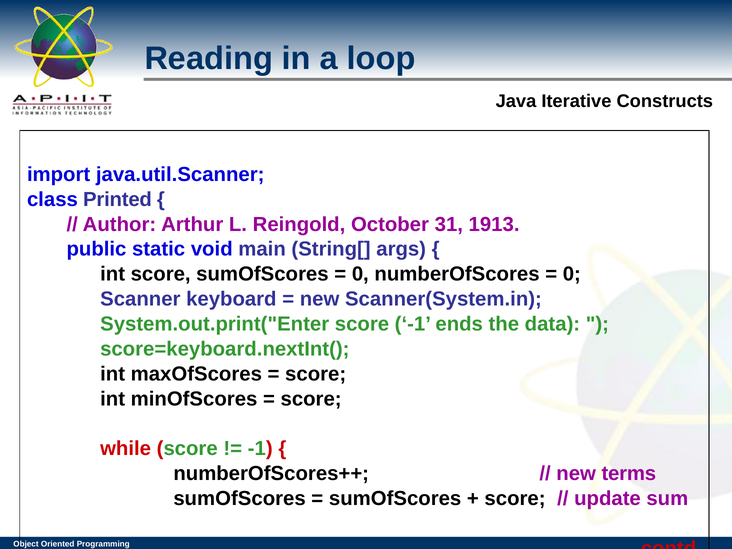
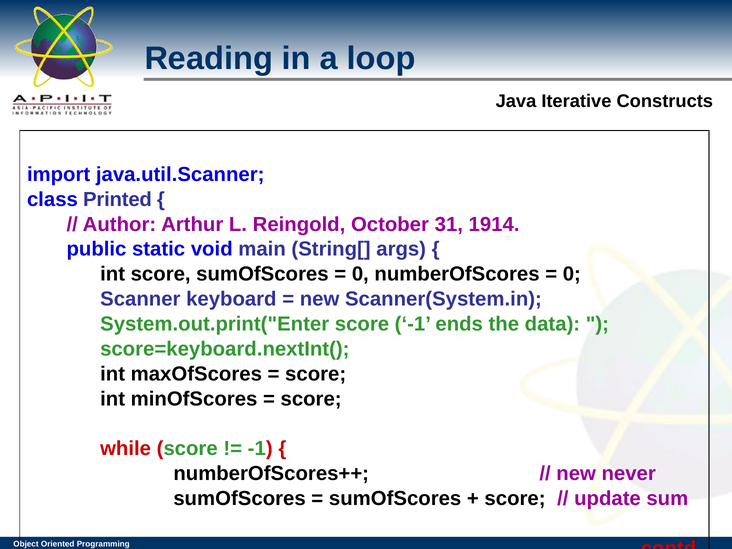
1913: 1913 -> 1914
terms: terms -> never
